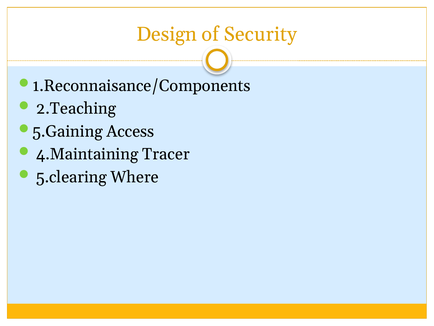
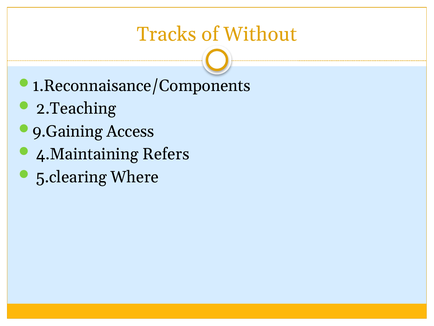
Design: Design -> Tracks
Security: Security -> Without
5.Gaining: 5.Gaining -> 9.Gaining
Tracer: Tracer -> Refers
